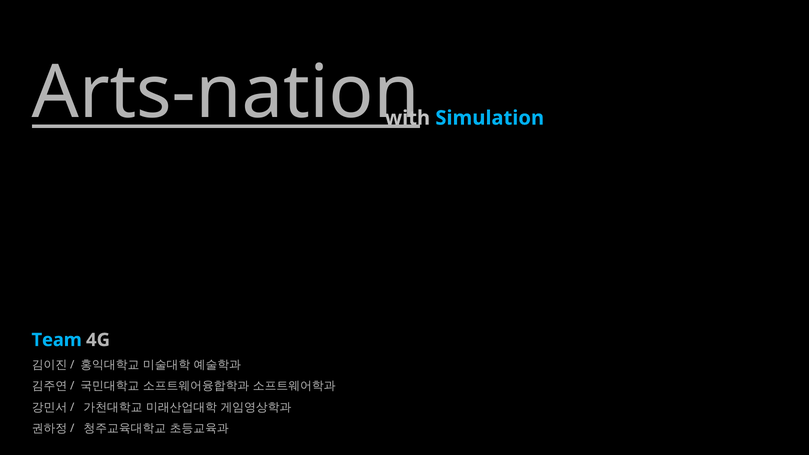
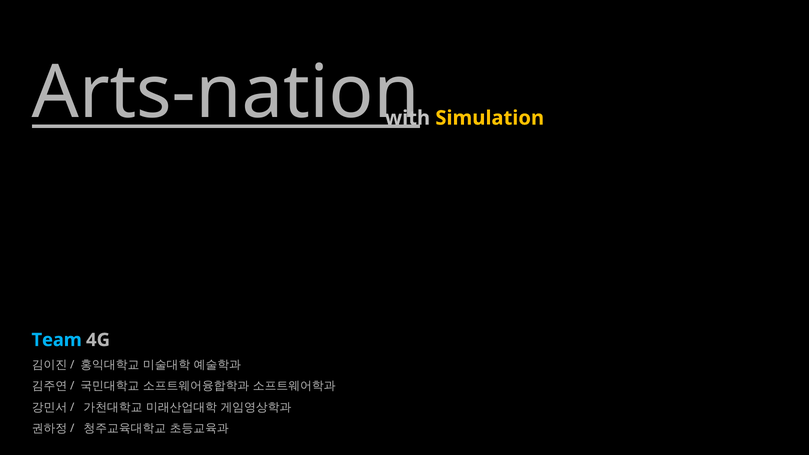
Simulation colour: light blue -> yellow
